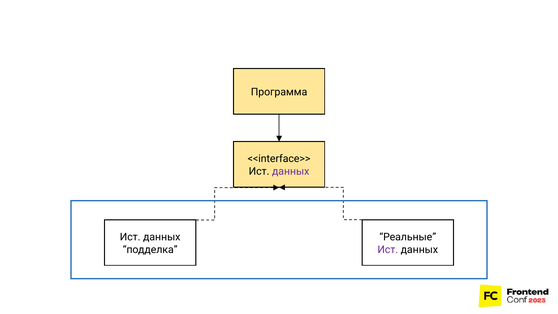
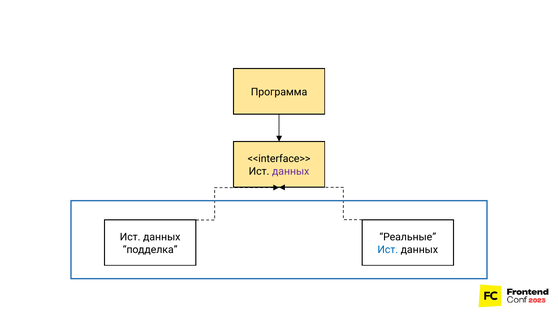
Ист at (388, 249) colour: purple -> blue
